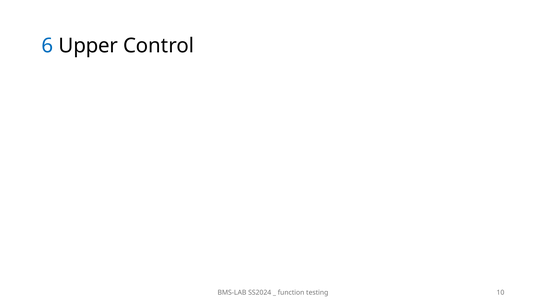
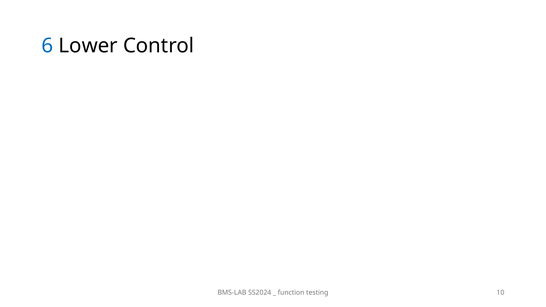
Upper: Upper -> Lower
